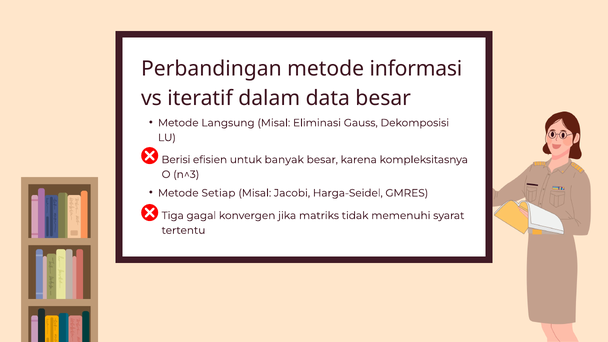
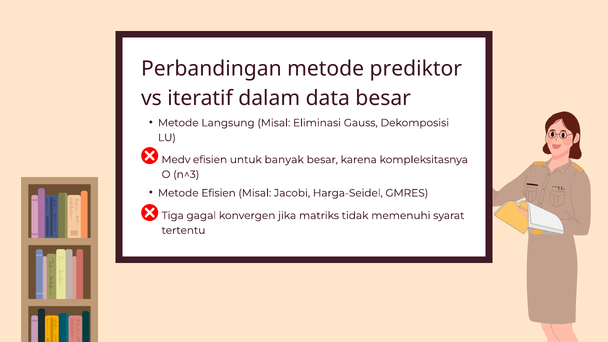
informasi: informasi -> prediktor
Berisi: Berisi -> Medv
Metode Setiap: Setiap -> Efisien
